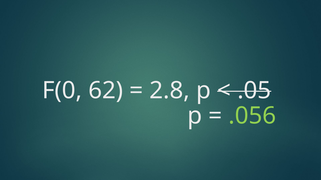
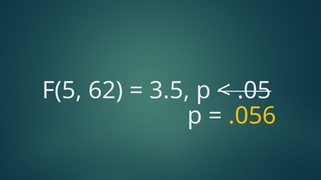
F(0: F(0 -> F(5
2.8: 2.8 -> 3.5
.056 colour: light green -> yellow
